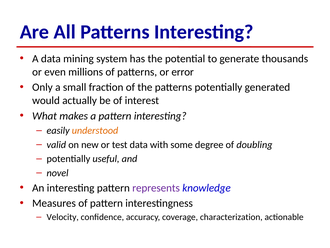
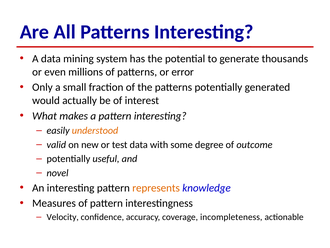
doubling: doubling -> outcome
represents colour: purple -> orange
characterization: characterization -> incompleteness
